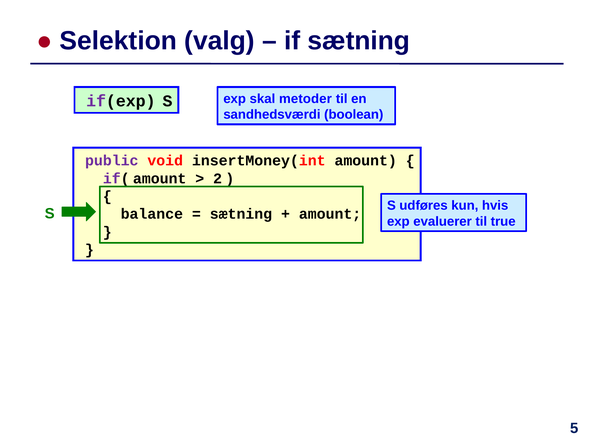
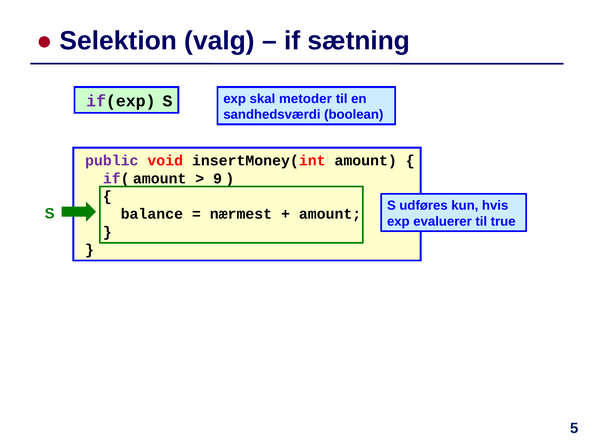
2: 2 -> 9
sætning at (241, 214): sætning -> nærmest
